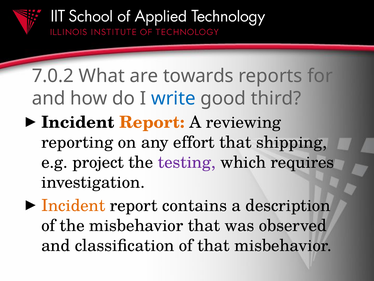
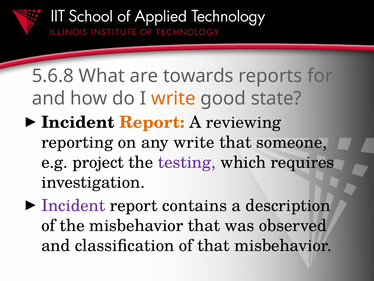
7.0.2: 7.0.2 -> 5.6.8
write at (173, 98) colour: blue -> orange
third: third -> state
any effort: effort -> write
shipping: shipping -> someone
Incident at (73, 205) colour: orange -> purple
